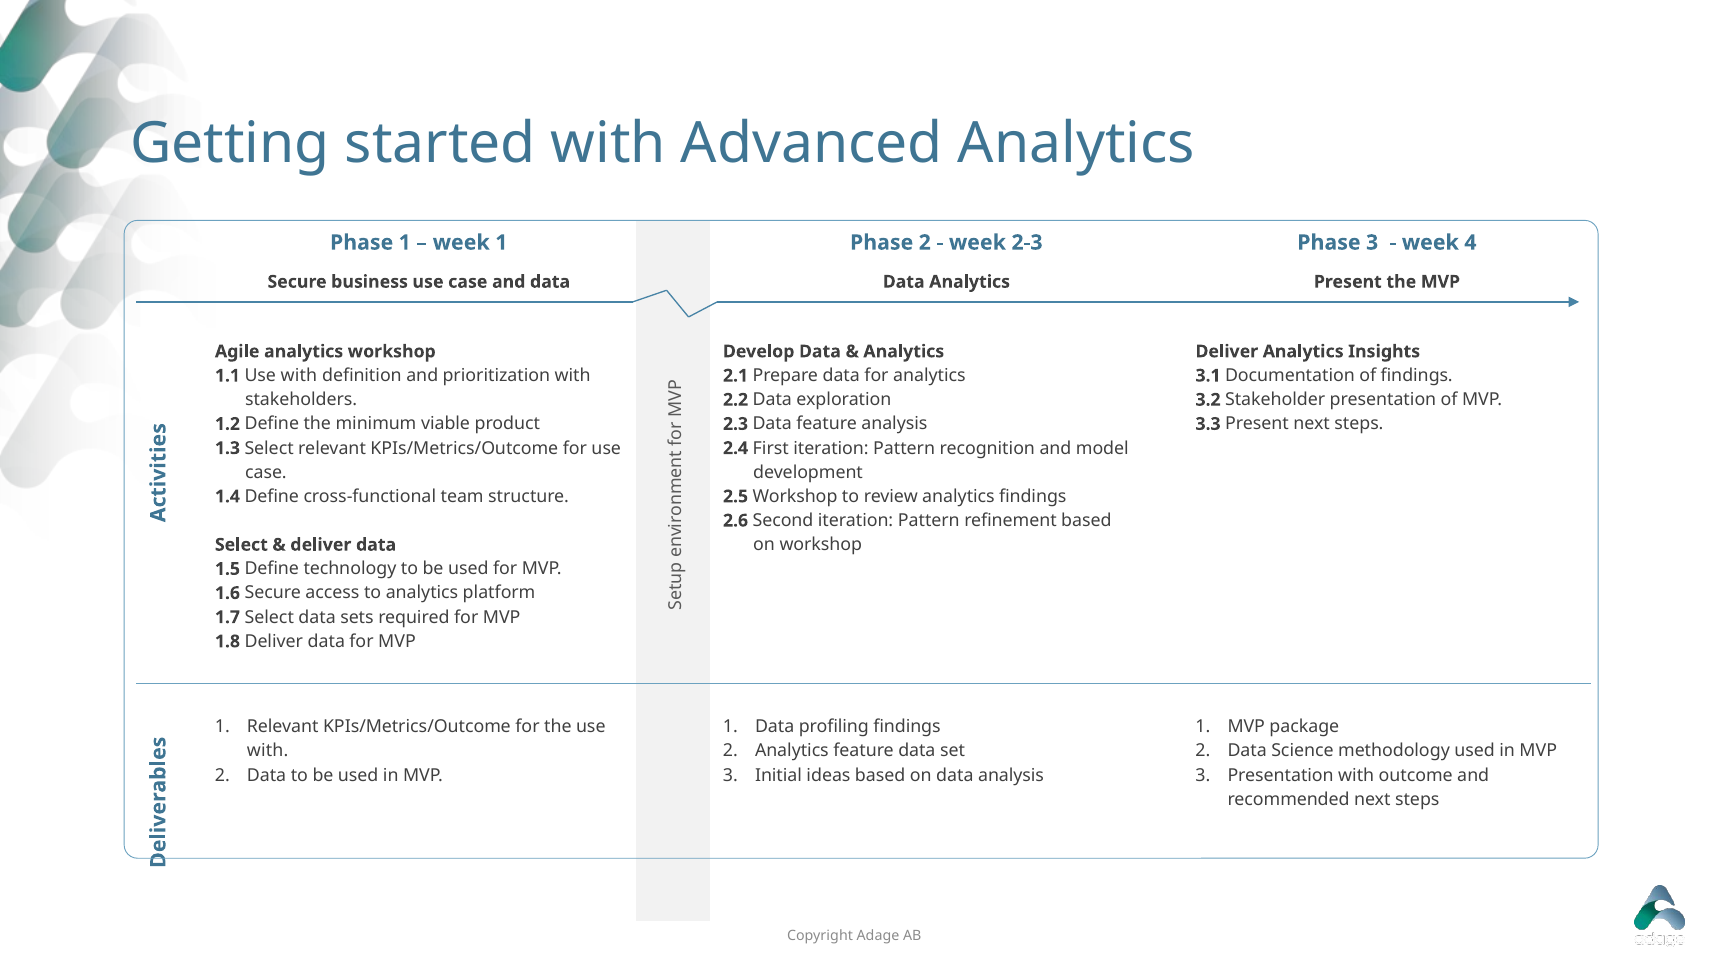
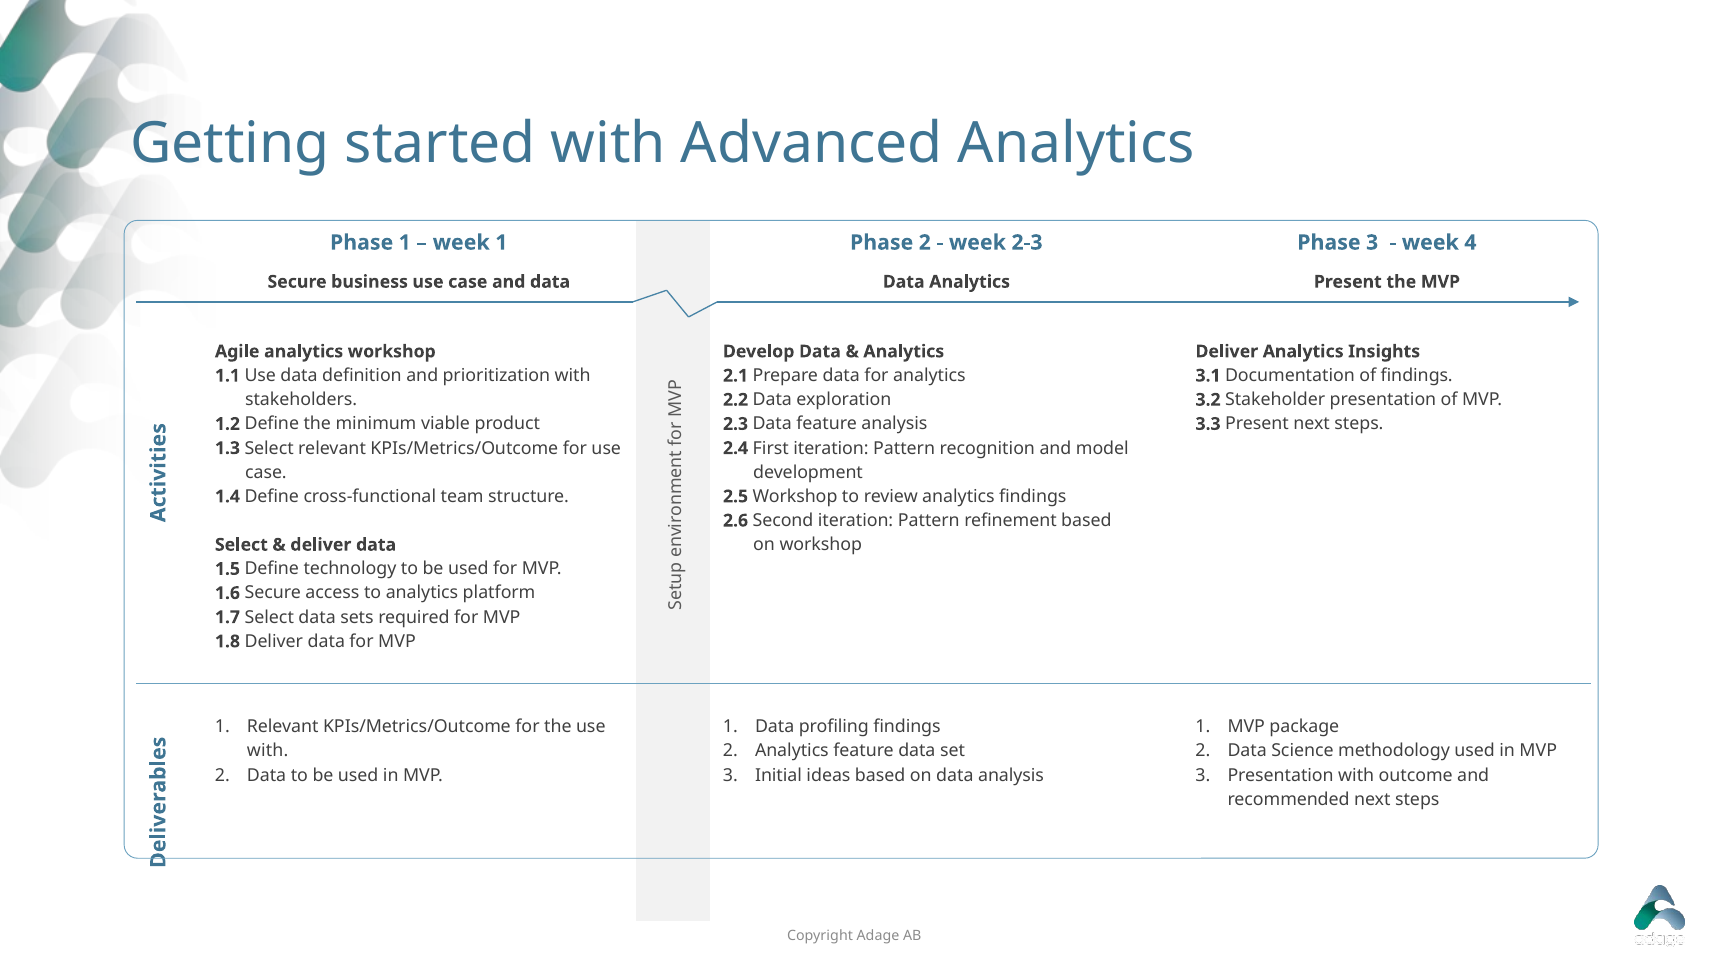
1.1 Use with: with -> data
